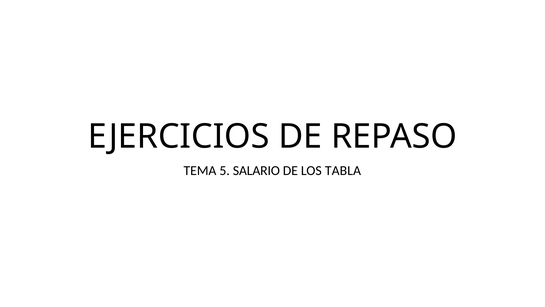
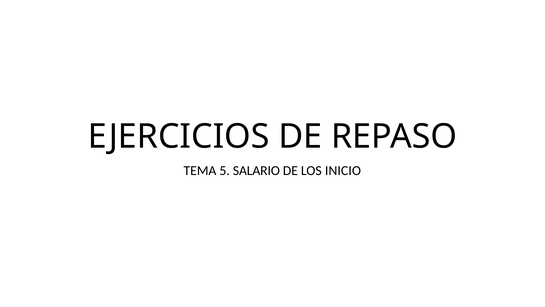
TABLA: TABLA -> INICIO
